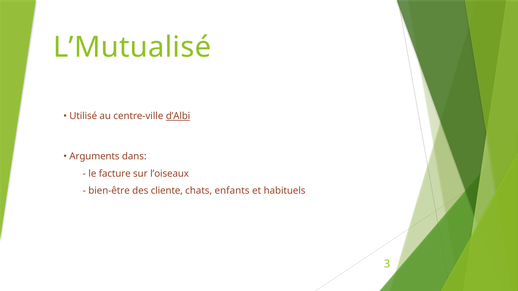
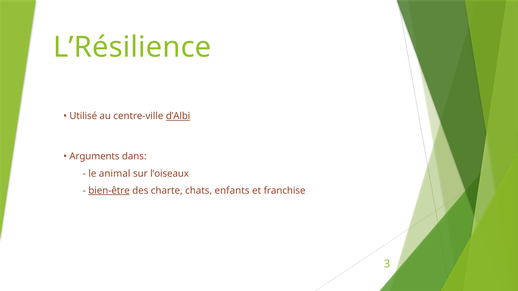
L’Mutualisé: L’Mutualisé -> L’Résilience
facture: facture -> animal
bien-être underline: none -> present
cliente: cliente -> charte
habituels: habituels -> franchise
